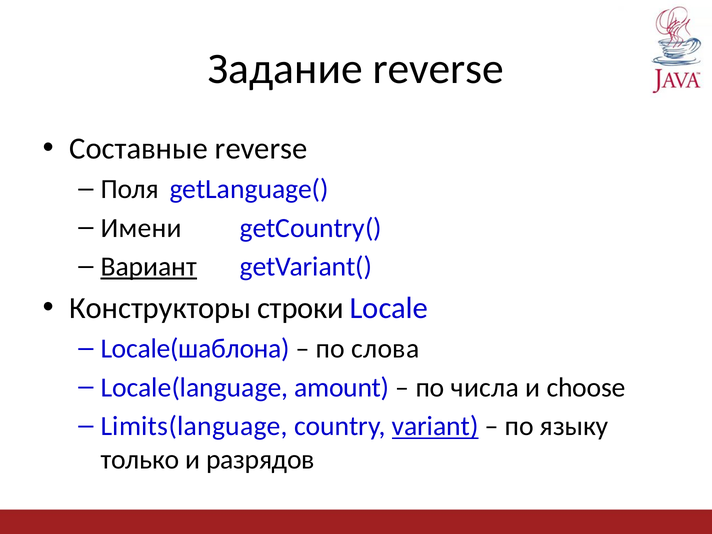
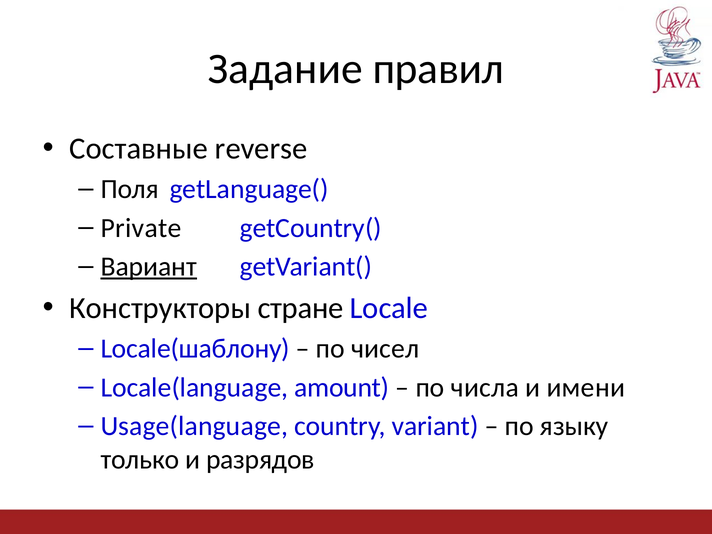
Задание reverse: reverse -> правил
Имени: Имени -> Private
строки: строки -> стране
Locale(шаблона: Locale(шаблона -> Locale(шаблону
слова: слова -> чисел
choose: choose -> имени
Limits(language: Limits(language -> Usage(language
variant underline: present -> none
